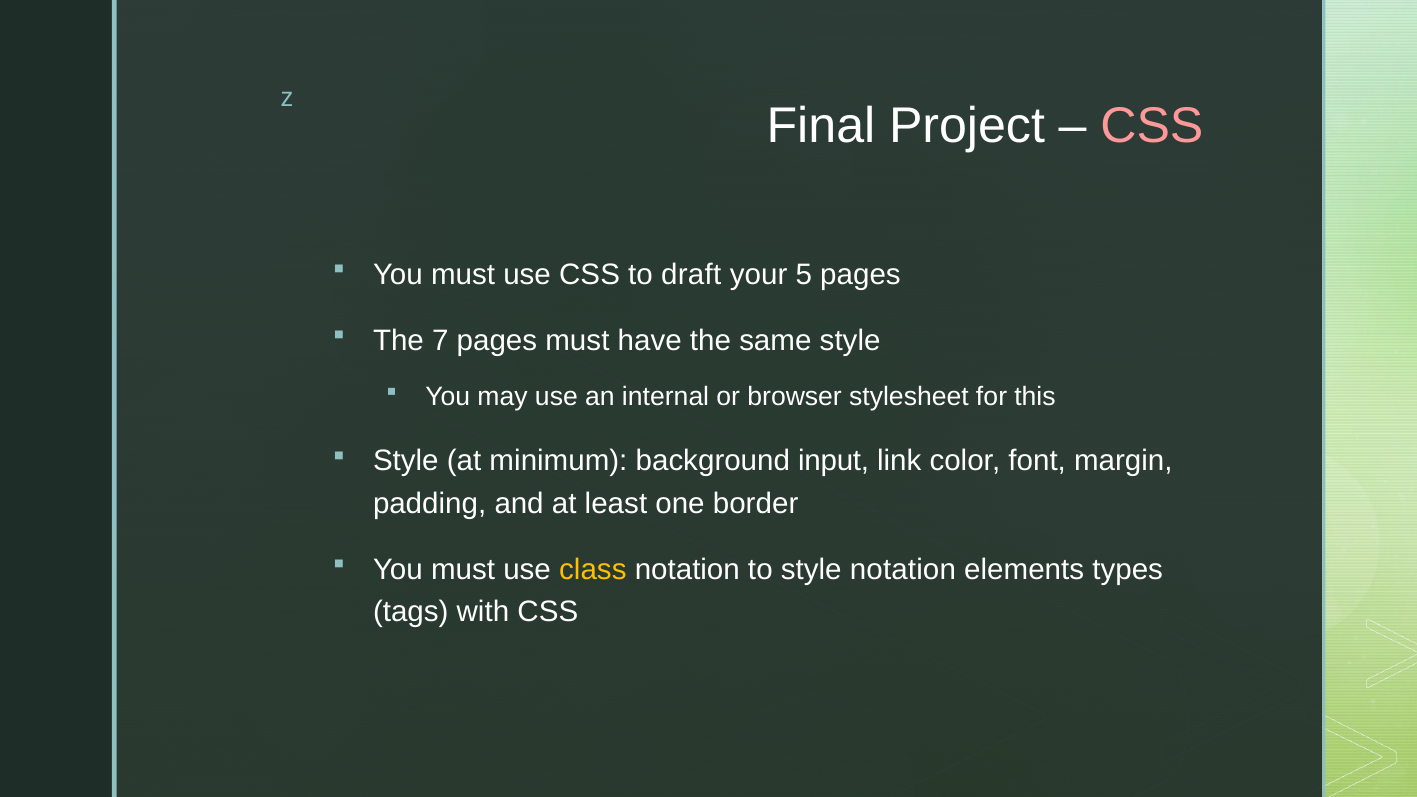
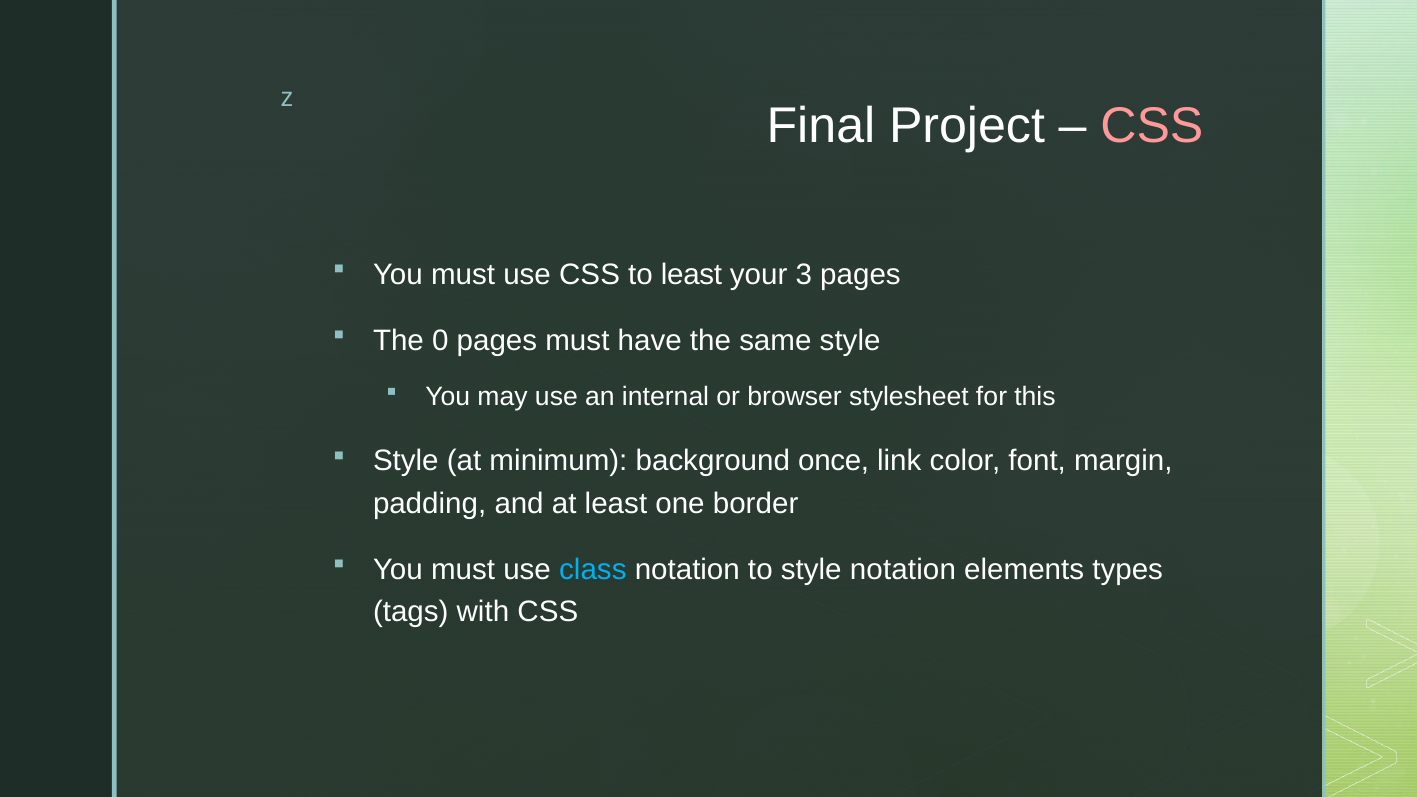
to draft: draft -> least
5: 5 -> 3
7: 7 -> 0
input: input -> once
class colour: yellow -> light blue
